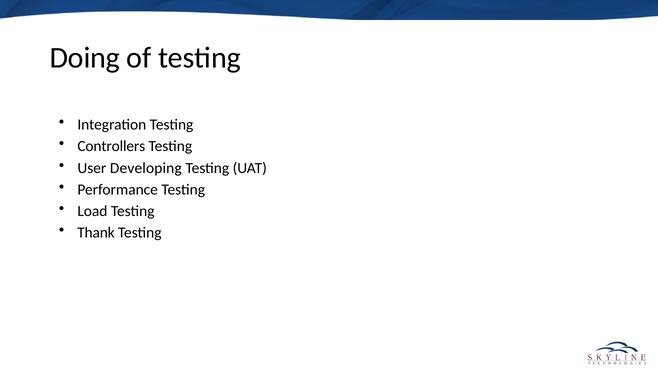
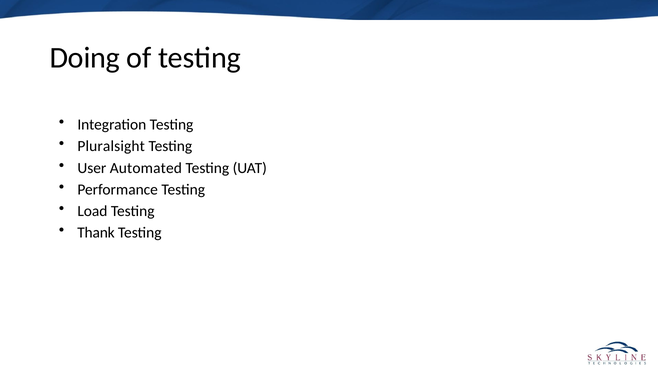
Controllers: Controllers -> Pluralsight
Developing: Developing -> Automated
